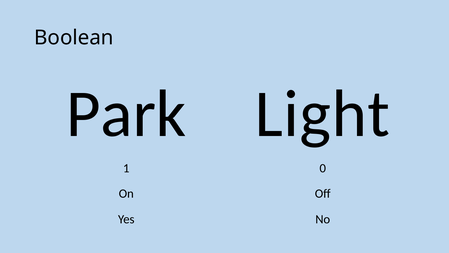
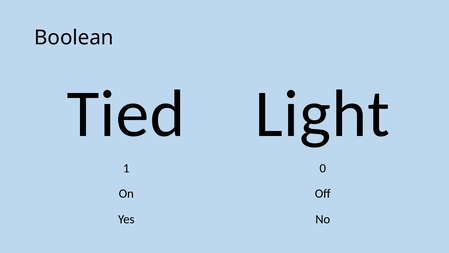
Park: Park -> Tied
